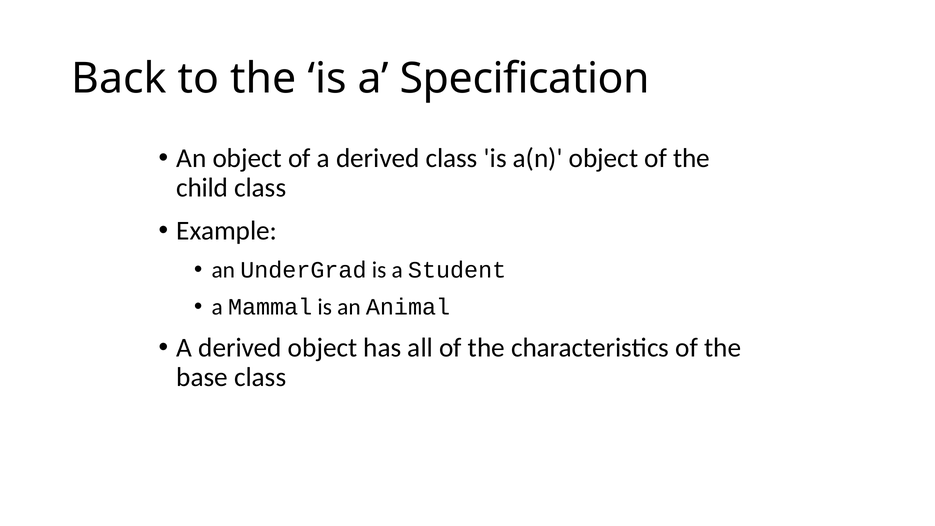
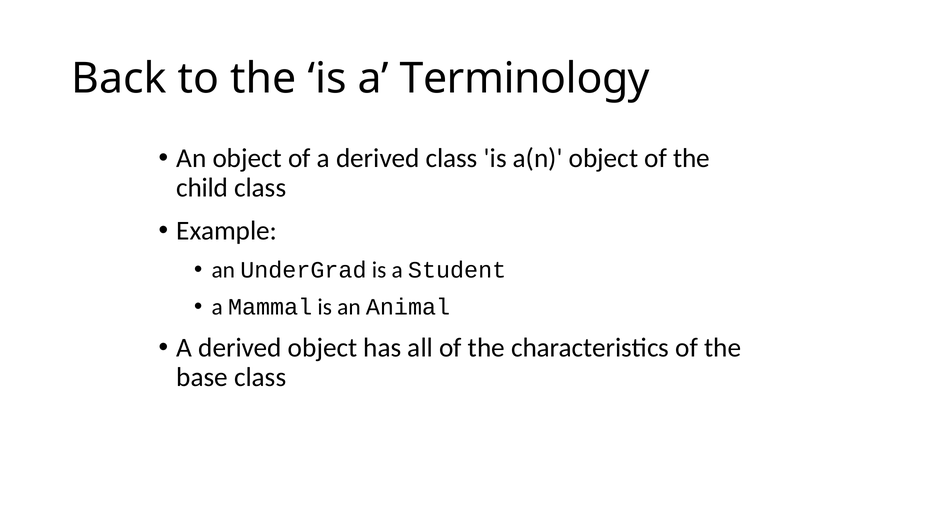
Specification: Specification -> Terminology
